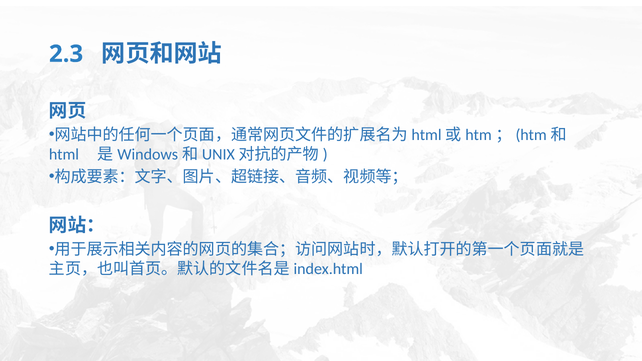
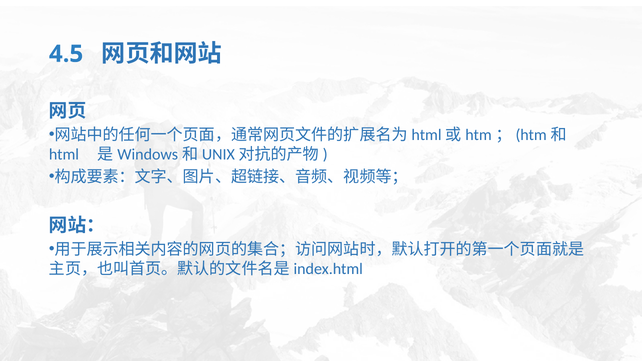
2.3: 2.3 -> 4.5
